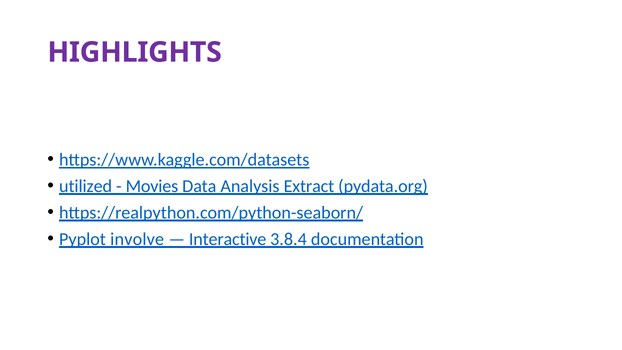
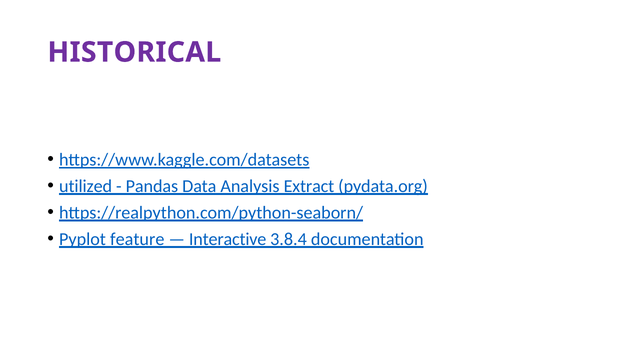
HIGHLIGHTS: HIGHLIGHTS -> HISTORICAL
Movies: Movies -> Pandas
involve: involve -> feature
